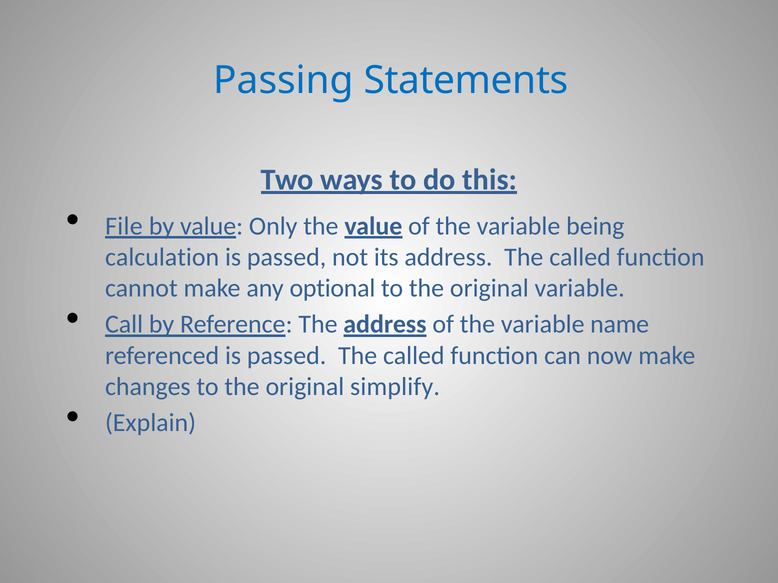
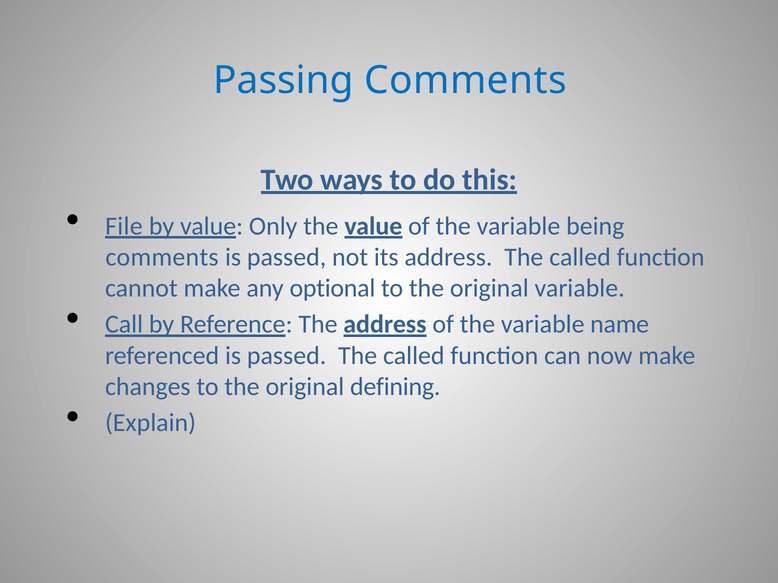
Passing Statements: Statements -> Comments
calculation at (162, 257): calculation -> comments
simplify: simplify -> defining
